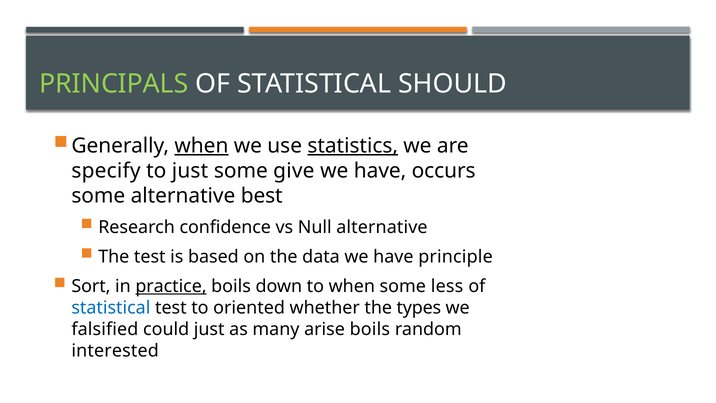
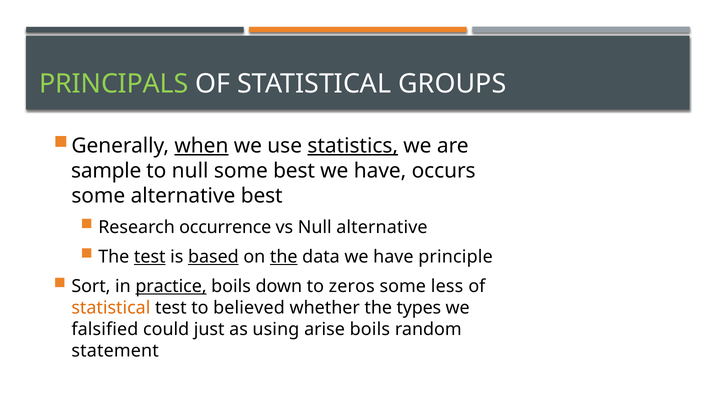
SHOULD: SHOULD -> GROUPS
specify: specify -> sample
to just: just -> null
some give: give -> best
confidence: confidence -> occurrence
test at (150, 257) underline: none -> present
based underline: none -> present
the at (284, 257) underline: none -> present
to when: when -> zeros
statistical at (111, 308) colour: blue -> orange
oriented: oriented -> believed
many: many -> using
interested: interested -> statement
